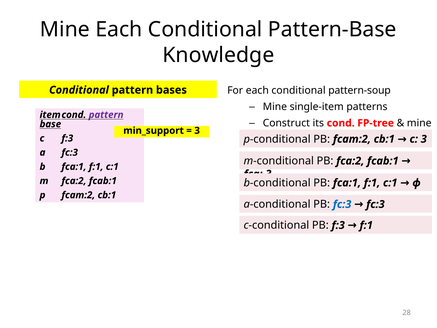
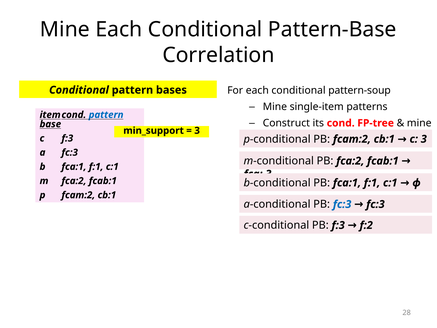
Knowledge: Knowledge -> Correlation
pattern at (106, 115) colour: purple -> blue
f:1 at (366, 225): f:1 -> f:2
